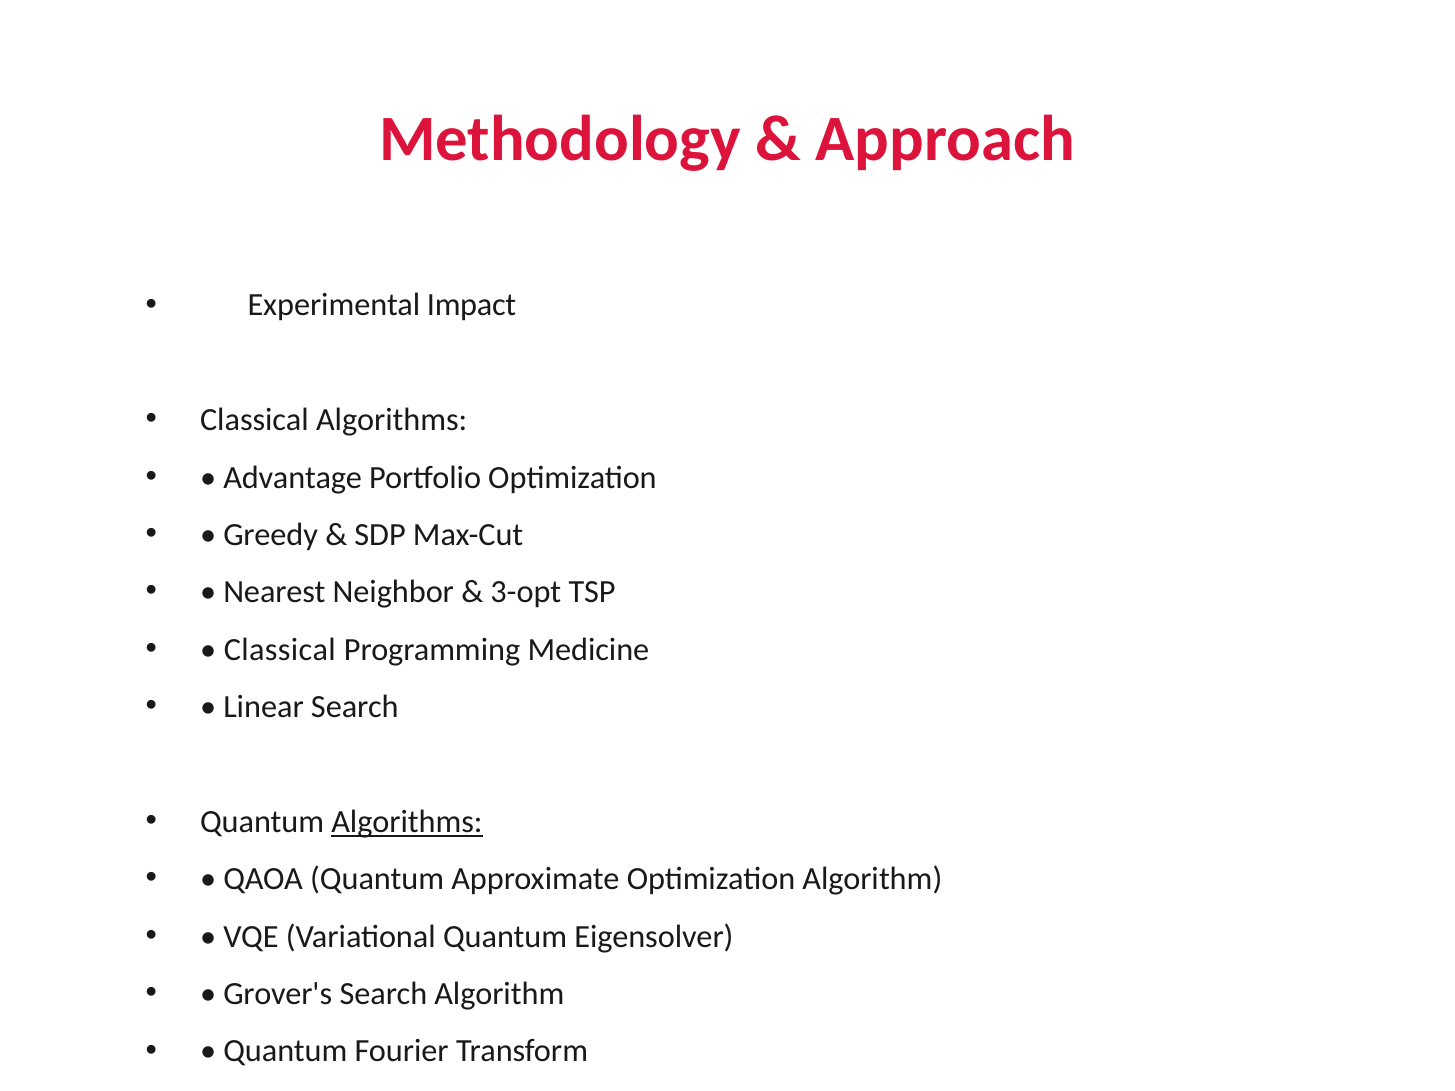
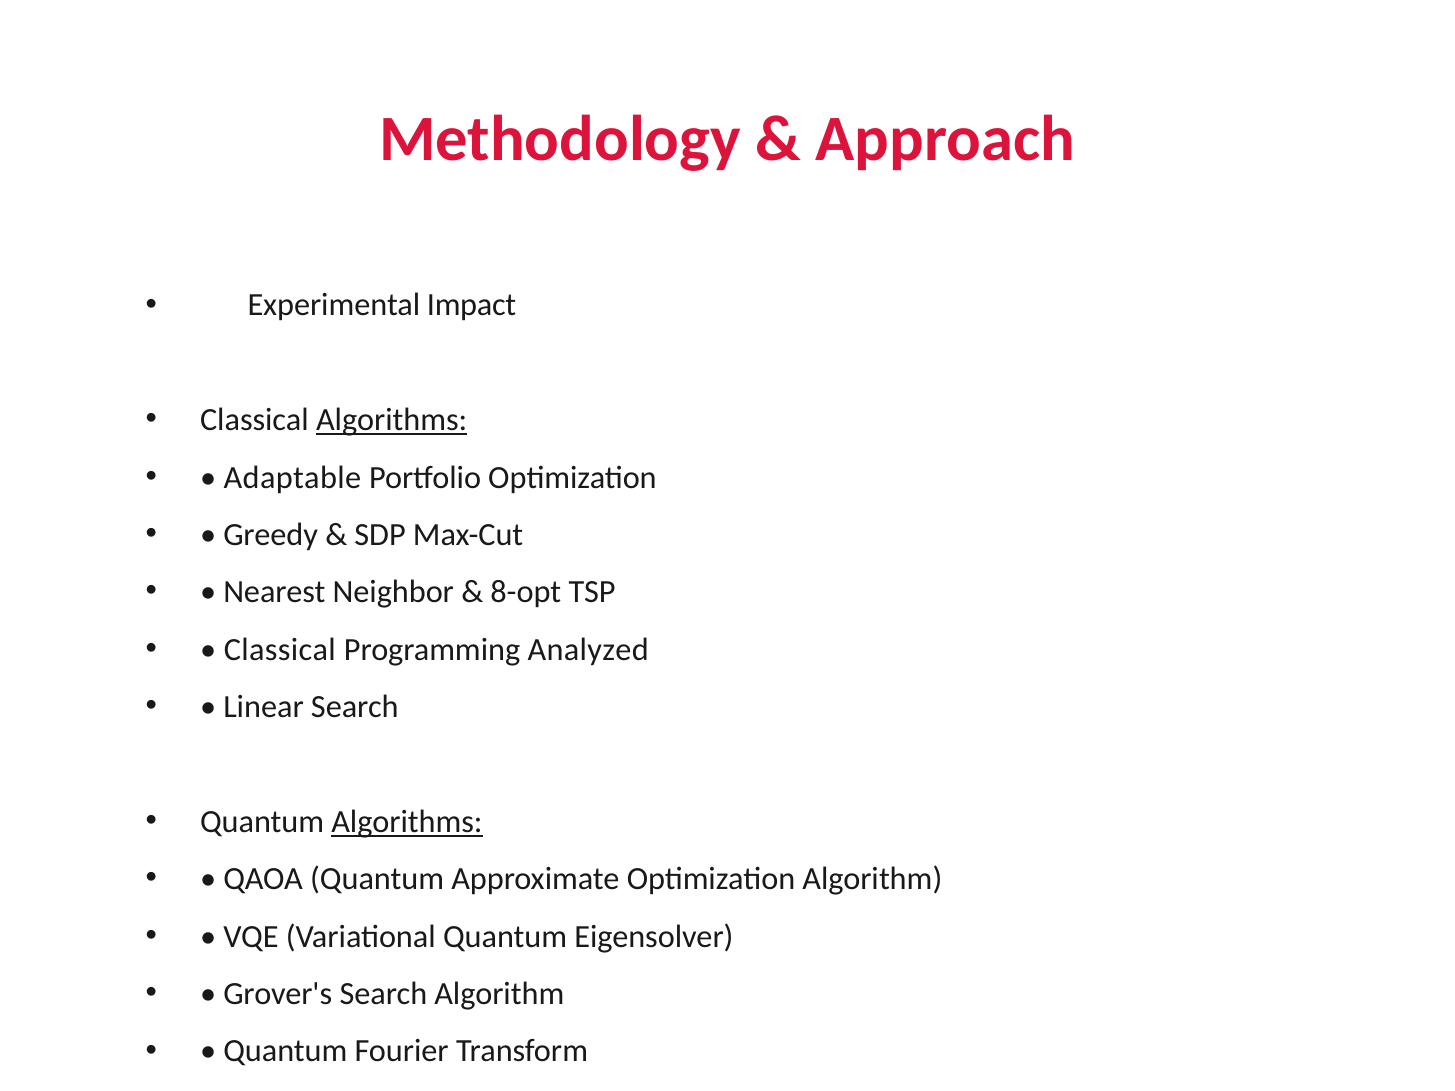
Algorithms at (392, 420) underline: none -> present
Advantage at (293, 478): Advantage -> Adaptable
3-opt: 3-opt -> 8-opt
Medicine: Medicine -> Analyzed
